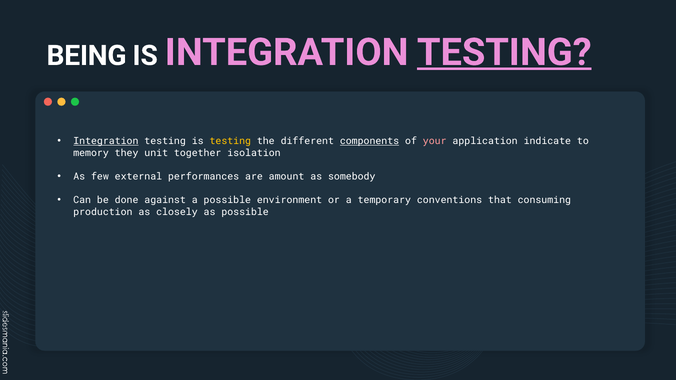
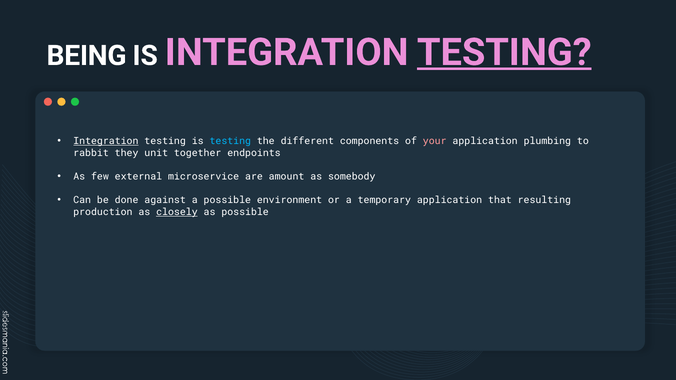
testing at (230, 141) colour: yellow -> light blue
components underline: present -> none
indicate: indicate -> plumbing
memory: memory -> rabbit
isolation: isolation -> endpoints
performances: performances -> microservice
temporary conventions: conventions -> application
consuming: consuming -> resulting
closely underline: none -> present
